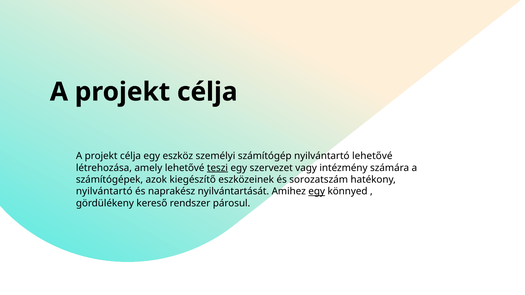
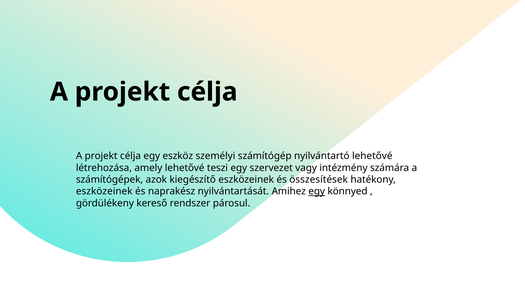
teszi underline: present -> none
sorozatszám: sorozatszám -> összesítések
nyilvántartó at (104, 192): nyilvántartó -> eszközeinek
